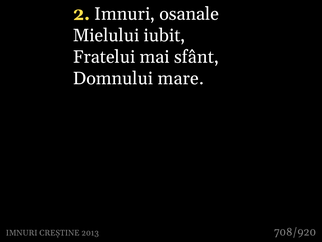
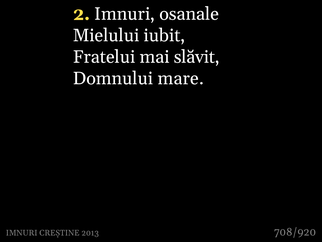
sfânt: sfânt -> slăvit
